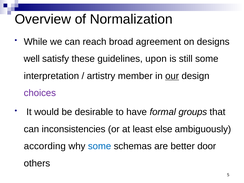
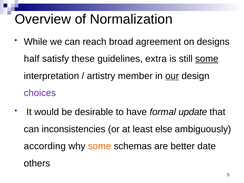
well: well -> half
upon: upon -> extra
some at (207, 59) underline: none -> present
groups: groups -> update
some at (100, 146) colour: blue -> orange
door: door -> date
